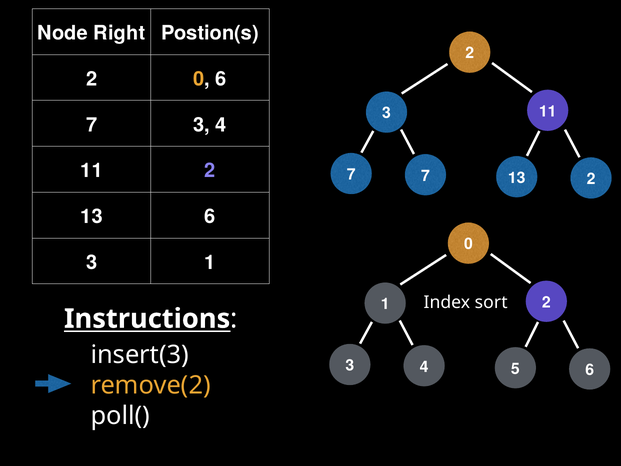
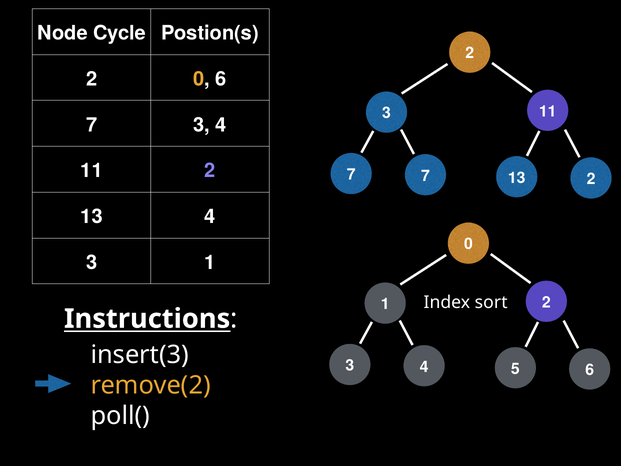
Right: Right -> Cycle
13 6: 6 -> 4
